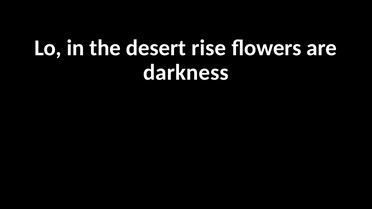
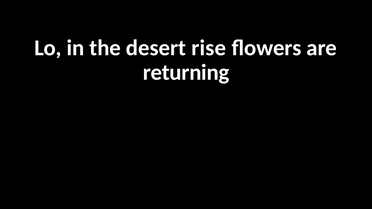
darkness: darkness -> returning
